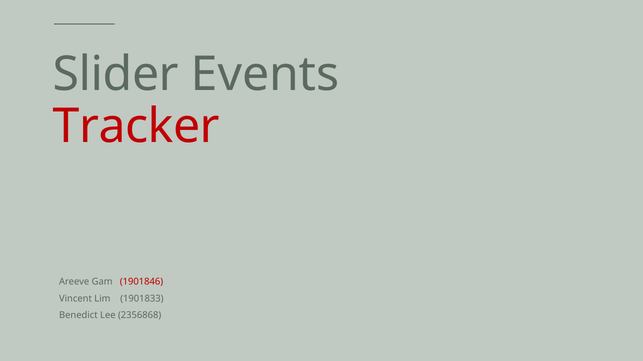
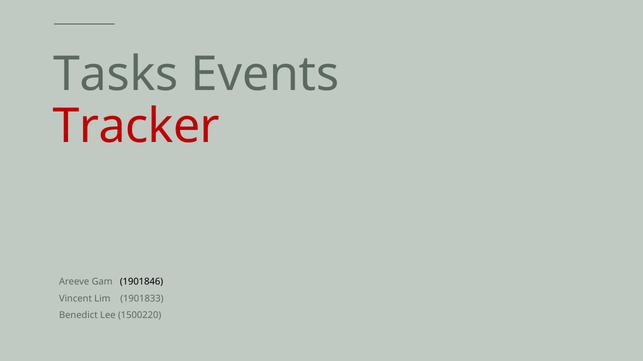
Slider: Slider -> Tasks
1901846 colour: red -> black
2356868: 2356868 -> 1500220
